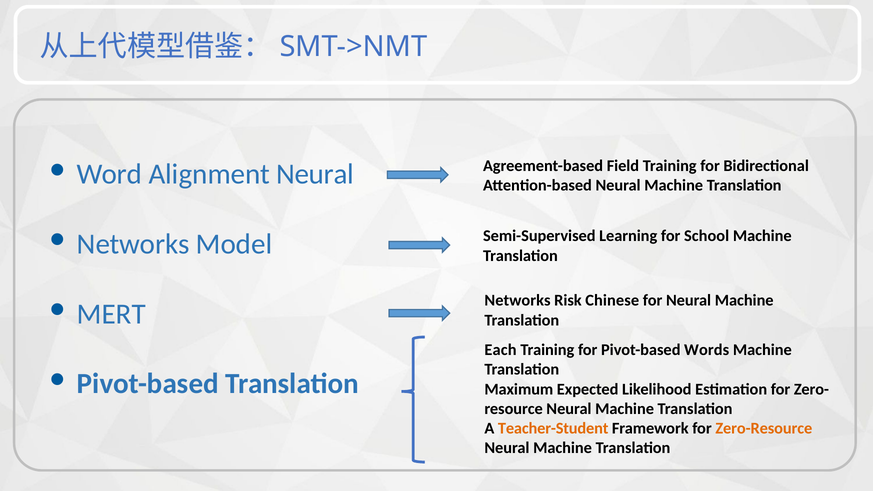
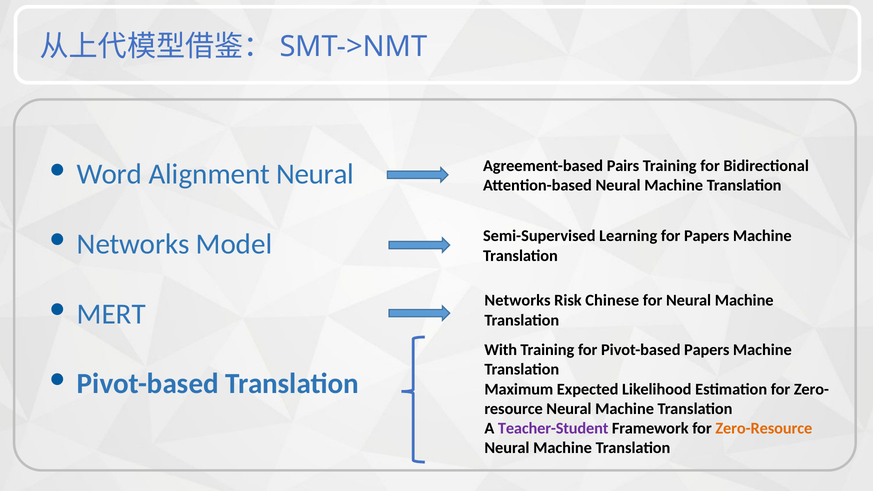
Field: Field -> Pairs
for School: School -> Papers
Each: Each -> With
Pivot-based Words: Words -> Papers
Teacher-Student colour: orange -> purple
